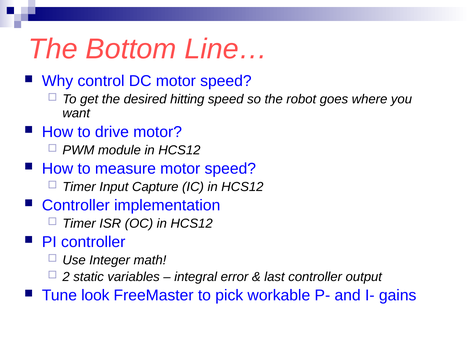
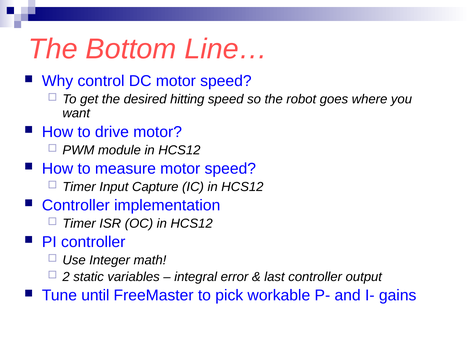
look: look -> until
